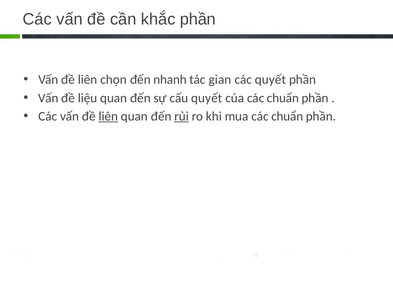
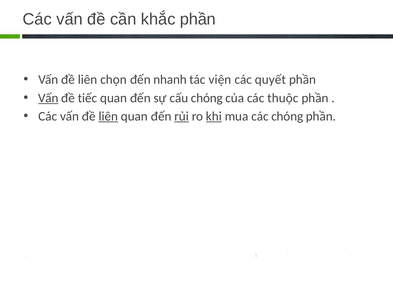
gian: gian -> viện
Vấn at (48, 98) underline: none -> present
liệu: liệu -> tiếc
cấu quyết: quyết -> chóng
của các chuẩn: chuẩn -> thuộc
khi underline: none -> present
mua các chuẩn: chuẩn -> chóng
